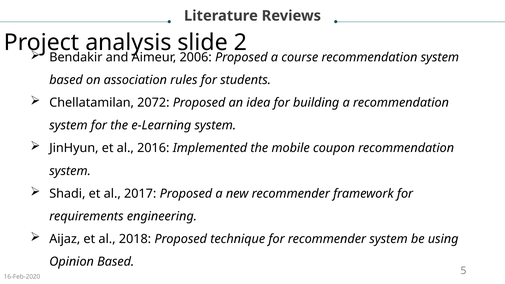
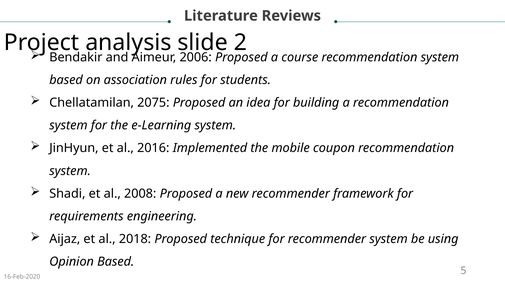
2072: 2072 -> 2075
2017: 2017 -> 2008
